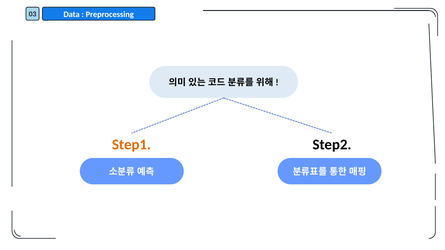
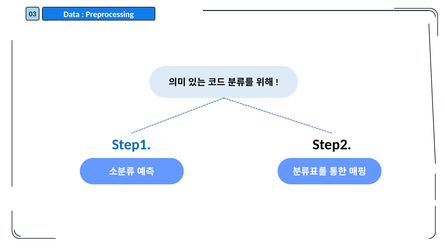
Step1 colour: orange -> blue
